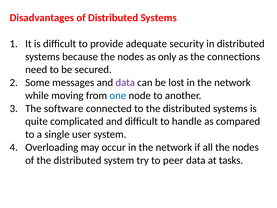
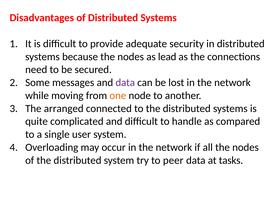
only: only -> lead
one colour: blue -> orange
software: software -> arranged
